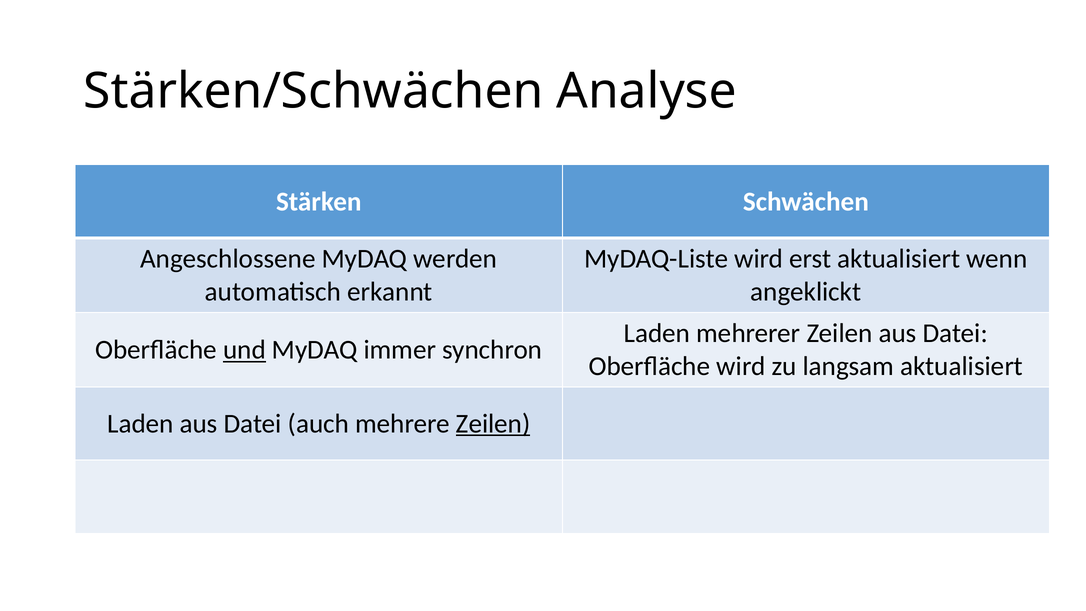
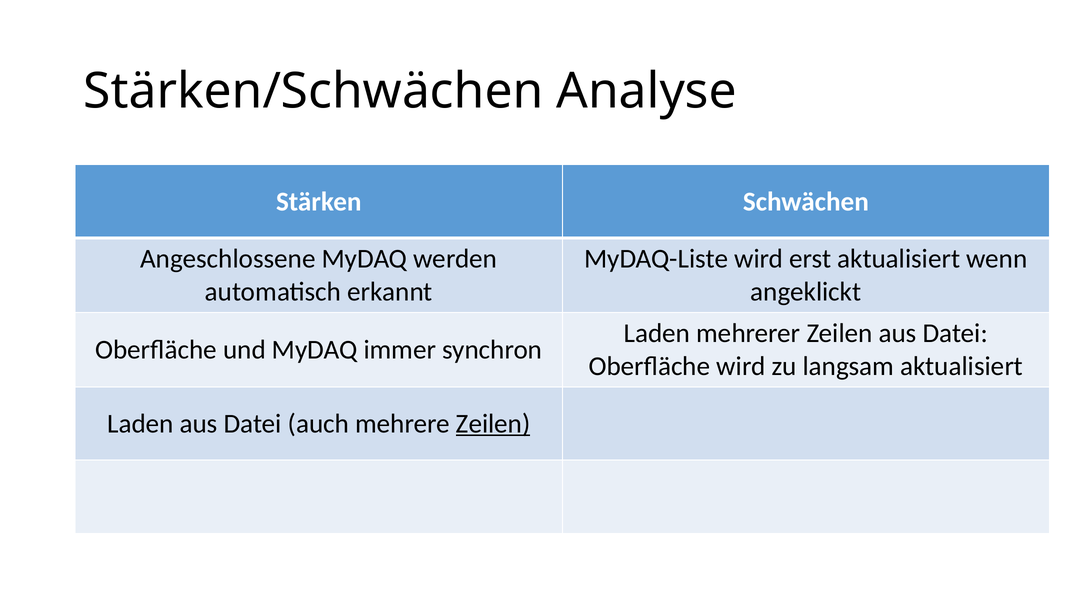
und underline: present -> none
